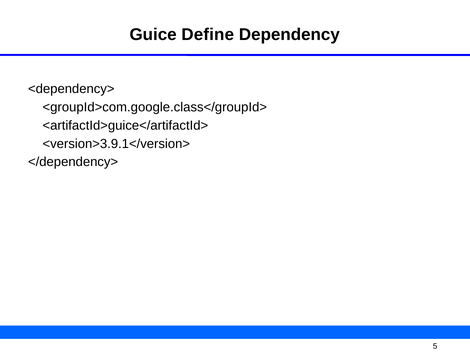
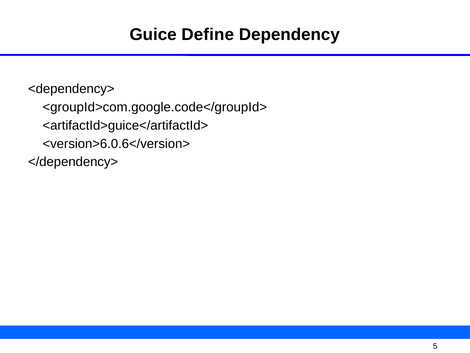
<groupId>com.google.class</groupId>: <groupId>com.google.class</groupId> -> <groupId>com.google.code</groupId>
<version>3.9.1</version>: <version>3.9.1</version> -> <version>6.0.6</version>
